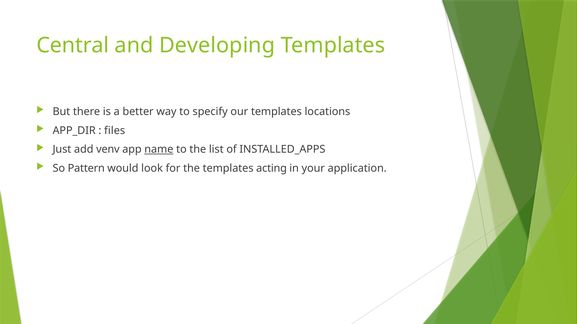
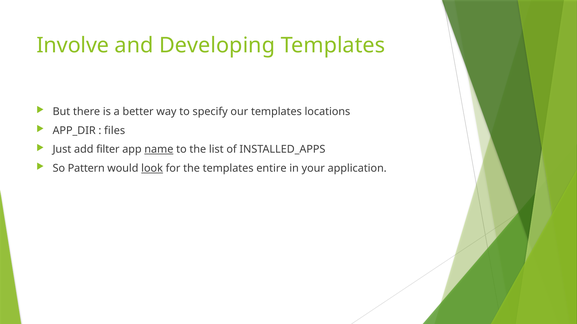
Central: Central -> Involve
venv: venv -> filter
look underline: none -> present
acting: acting -> entire
